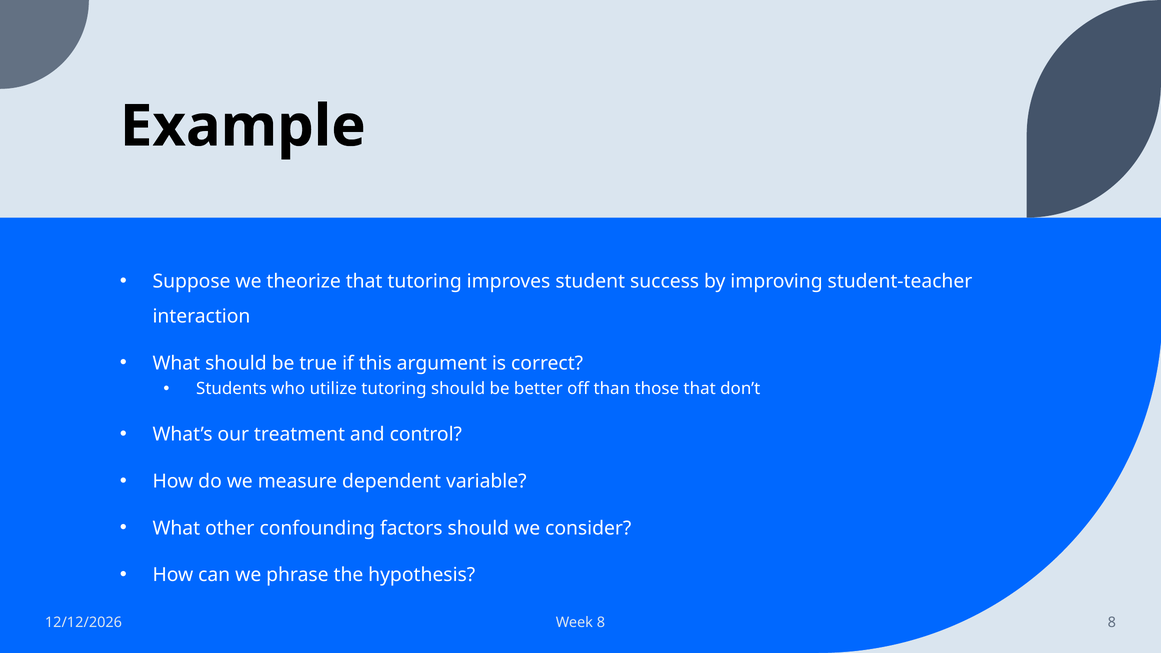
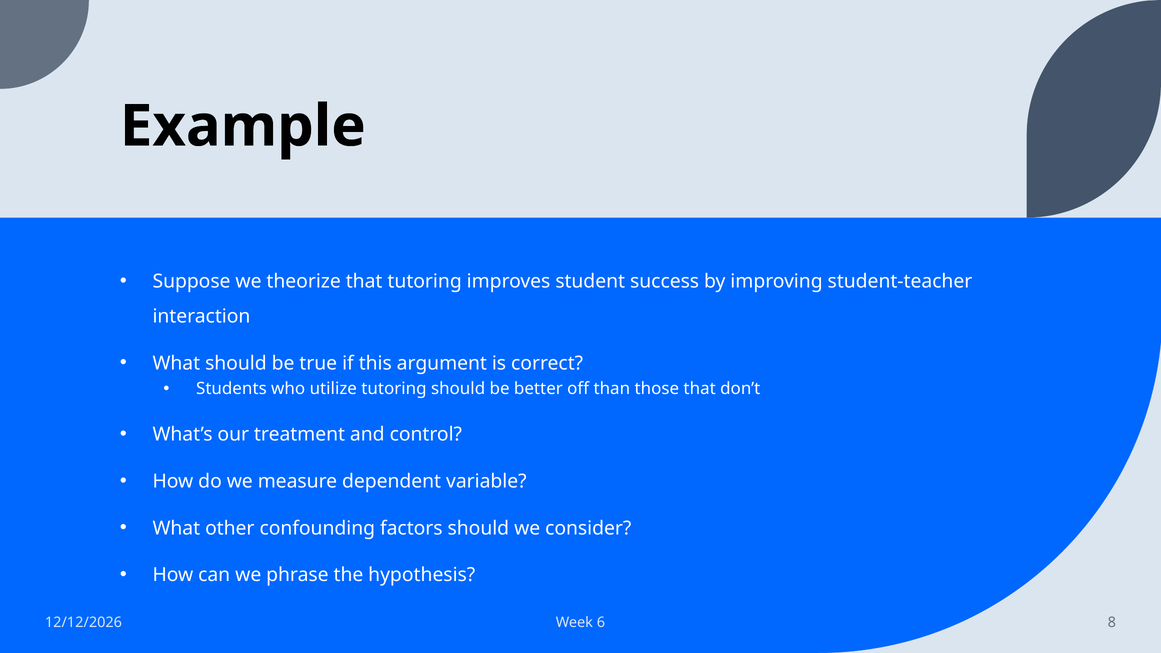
Week 8: 8 -> 6
